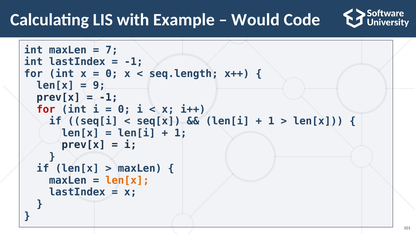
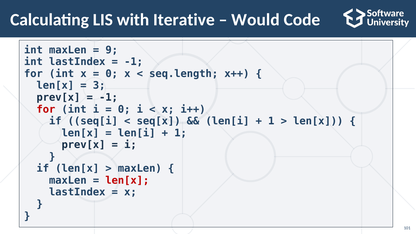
Example: Example -> Iterative
7: 7 -> 9
9: 9 -> 3
len[x at (127, 180) colour: orange -> red
